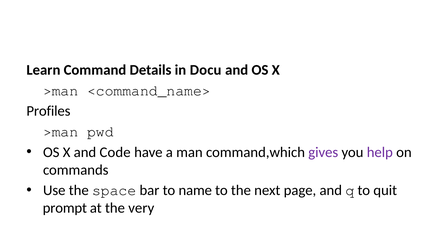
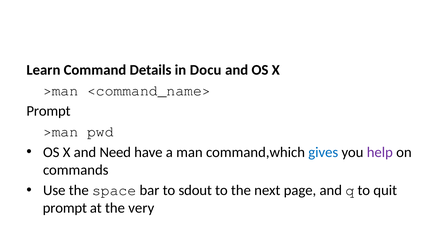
Profiles at (48, 111): Profiles -> Prompt
Code: Code -> Need
gives colour: purple -> blue
name: name -> sdout
